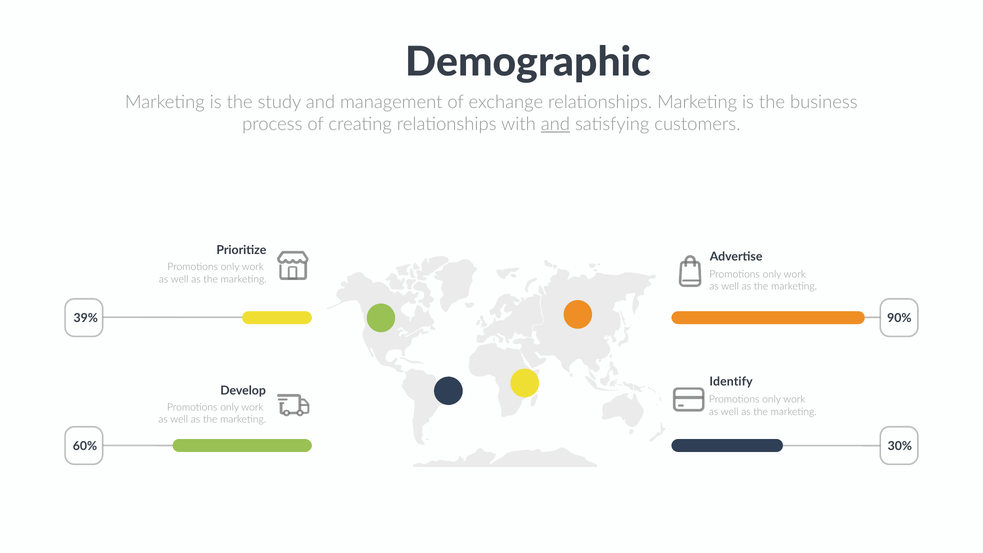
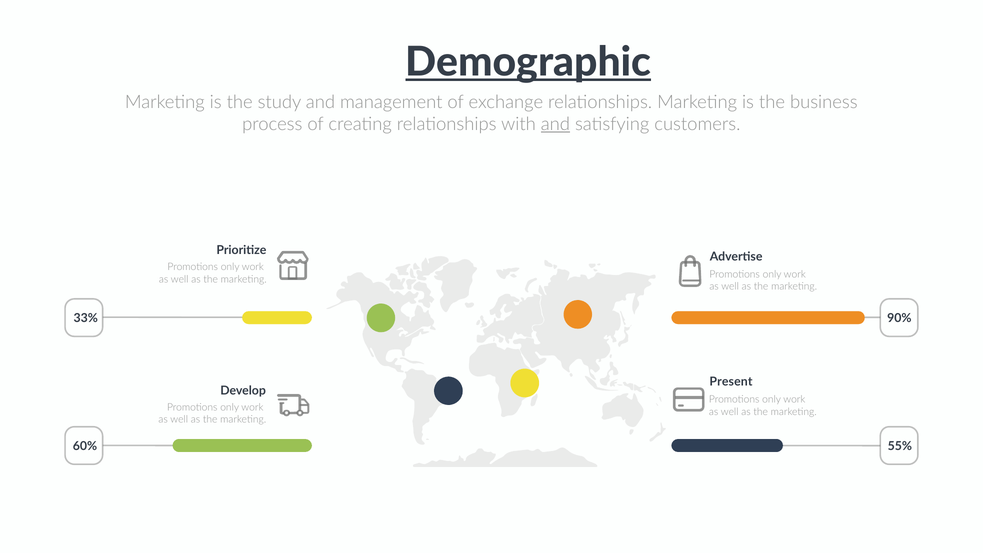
Demographic underline: none -> present
39%: 39% -> 33%
Identify: Identify -> Present
30%: 30% -> 55%
